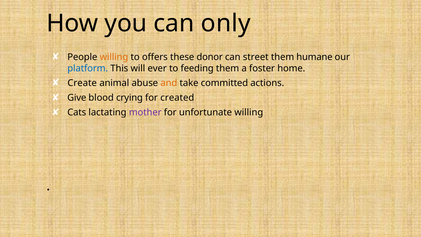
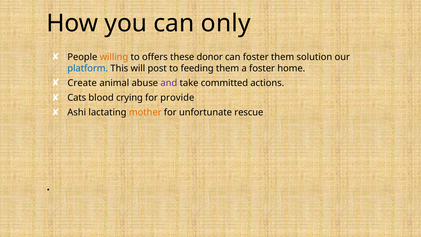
can street: street -> foster
humane: humane -> solution
ever: ever -> post
and colour: orange -> purple
Give: Give -> Cats
created: created -> provide
Cats: Cats -> Ashi
mother colour: purple -> orange
unfortunate willing: willing -> rescue
